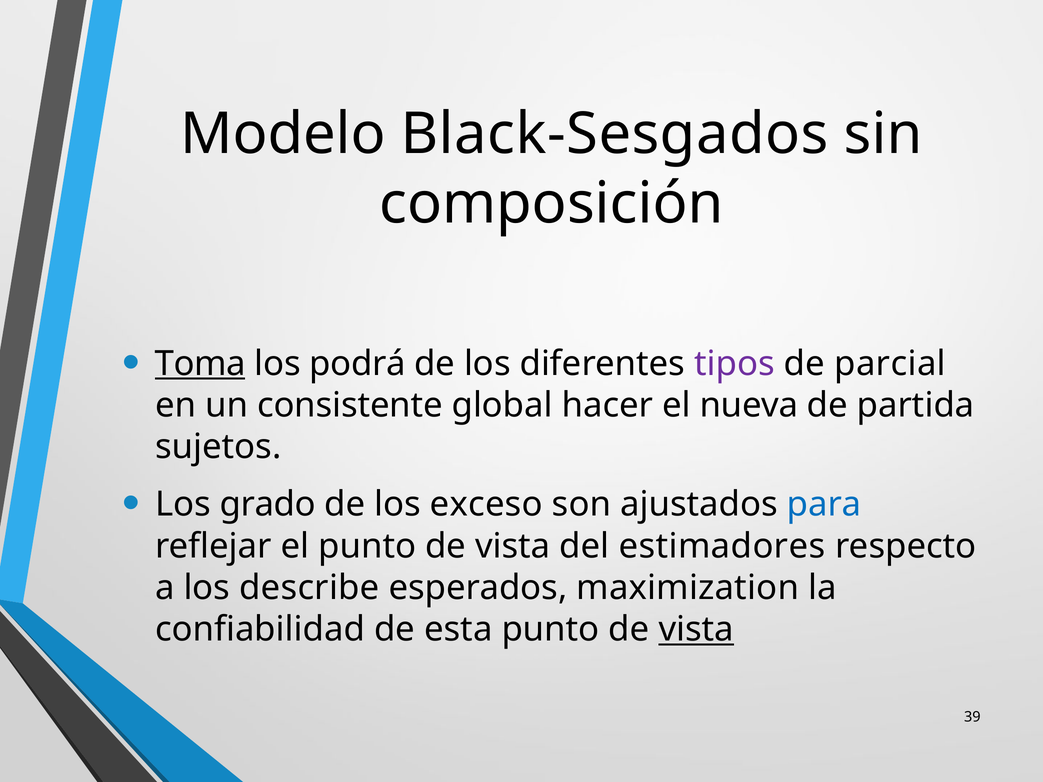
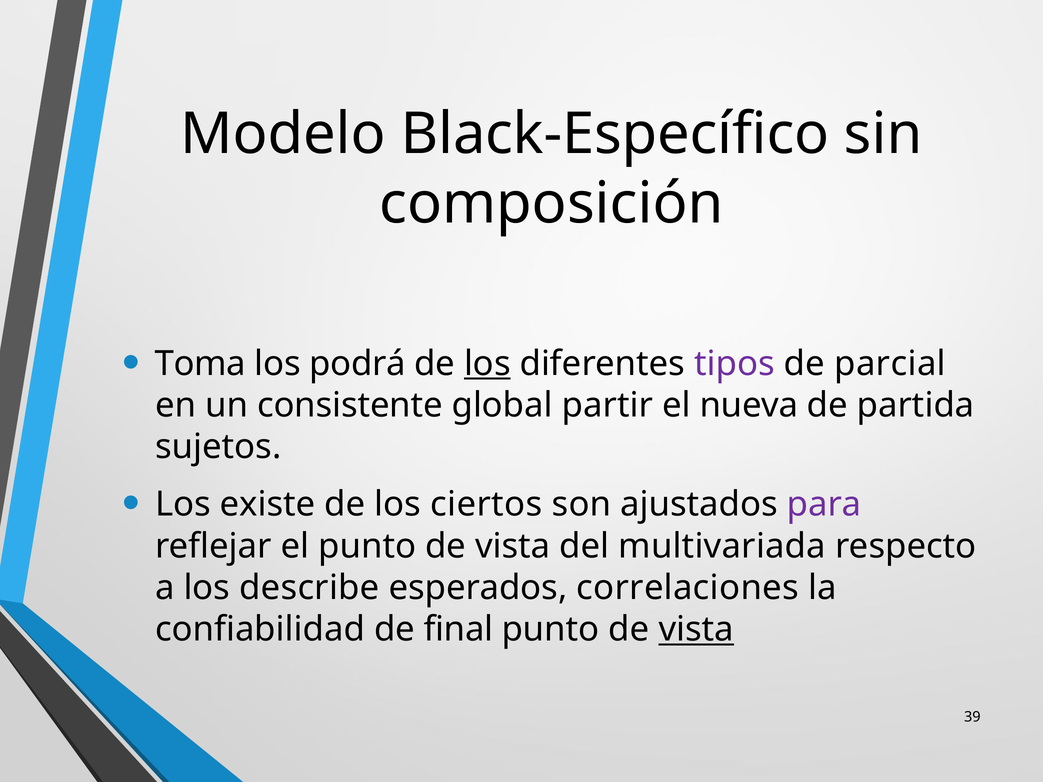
Black-Sesgados: Black-Sesgados -> Black-Específico
Toma underline: present -> none
los at (487, 364) underline: none -> present
hacer: hacer -> partir
grado: grado -> existe
exceso: exceso -> ciertos
para colour: blue -> purple
estimadores: estimadores -> multivariada
maximization: maximization -> correlaciones
esta: esta -> final
